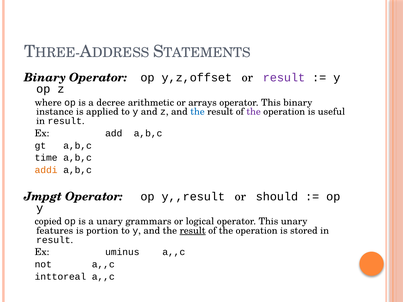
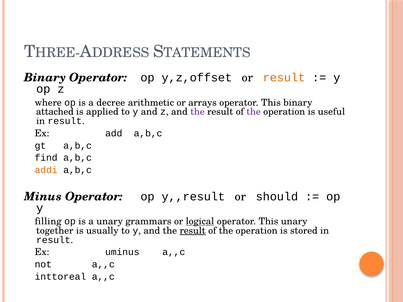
result at (284, 78) colour: purple -> orange
instance: instance -> attached
the at (197, 112) colour: blue -> purple
time: time -> find
Jmpgt: Jmpgt -> Minus
copied: copied -> filling
logical underline: none -> present
features: features -> together
portion: portion -> usually
